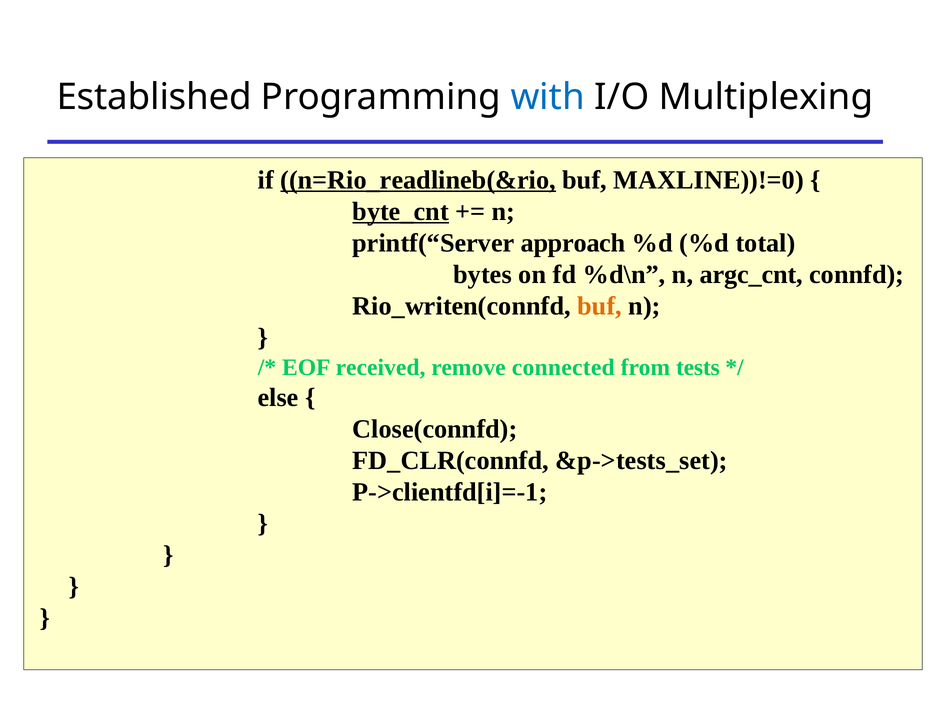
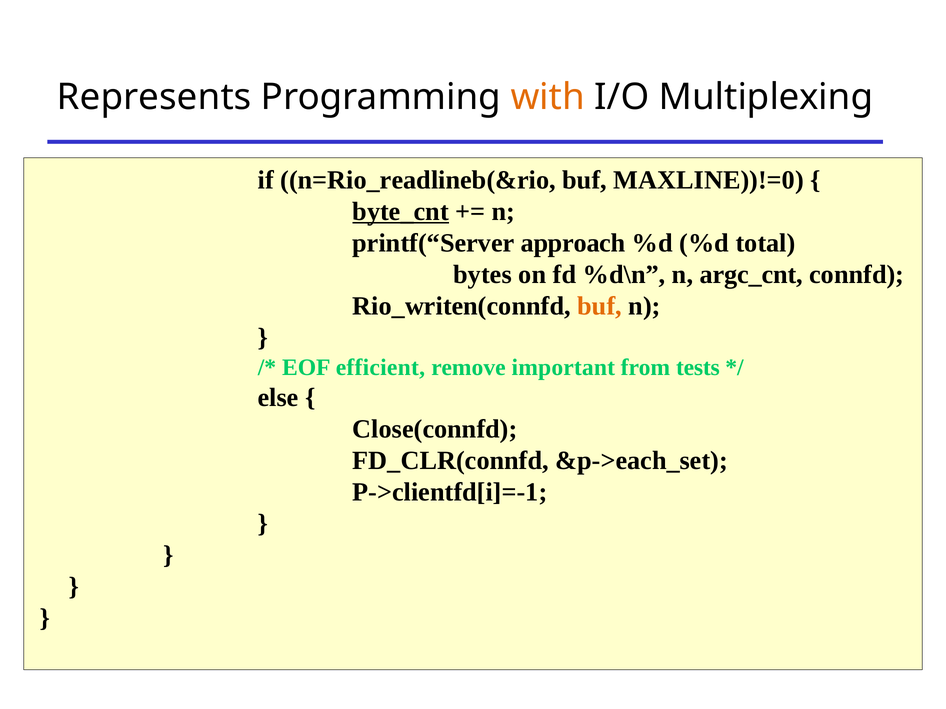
Established: Established -> Represents
with colour: blue -> orange
n=Rio_readlineb(&rio underline: present -> none
received: received -> efficient
connected: connected -> important
&p->tests_set: &p->tests_set -> &p->each_set
